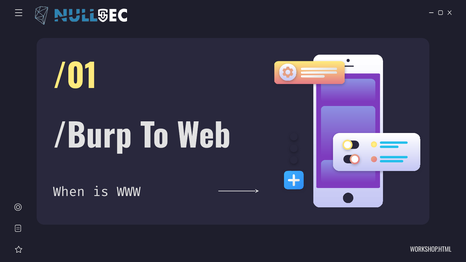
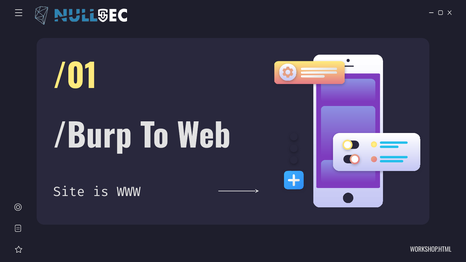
When: When -> Site
